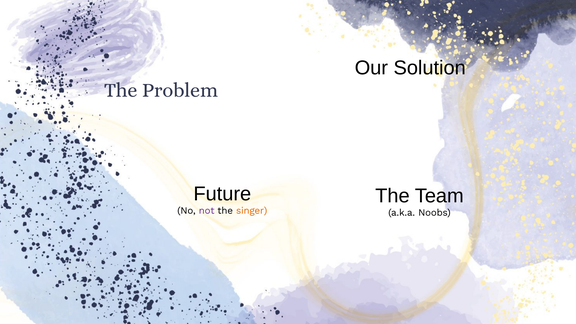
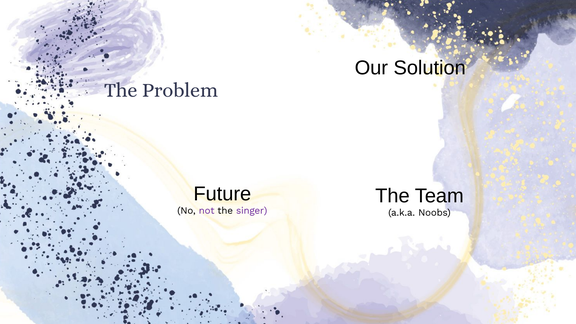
singer colour: orange -> purple
